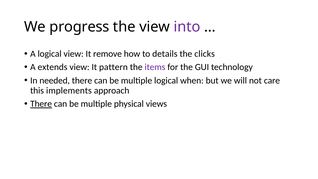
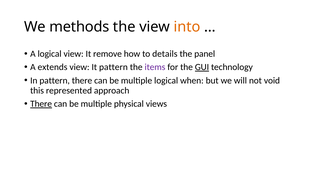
progress: progress -> methods
into colour: purple -> orange
clicks: clicks -> panel
GUI underline: none -> present
In needed: needed -> pattern
care: care -> void
implements: implements -> represented
